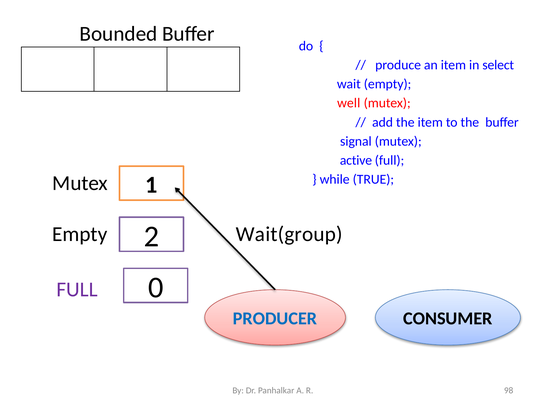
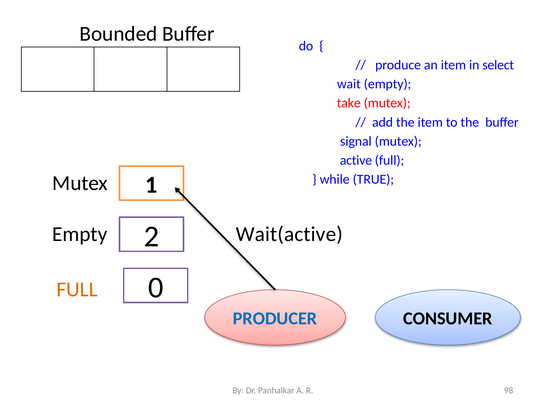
well: well -> take
Wait(group: Wait(group -> Wait(active
FULL at (77, 290) colour: purple -> orange
